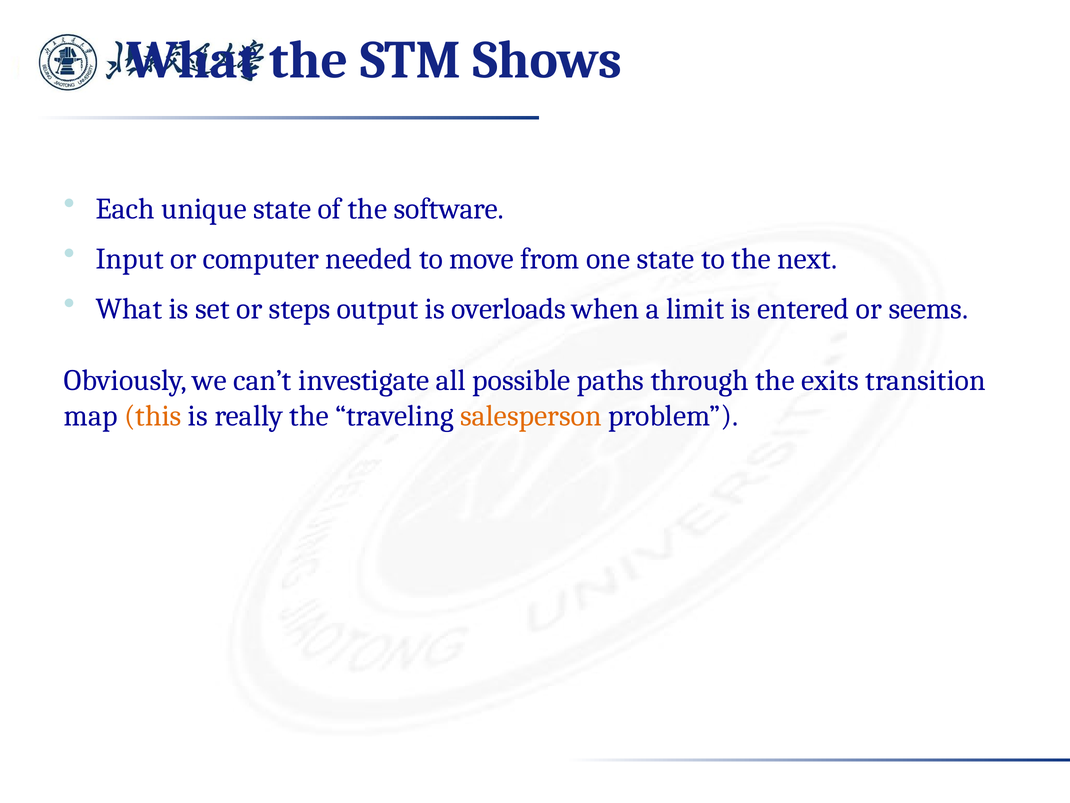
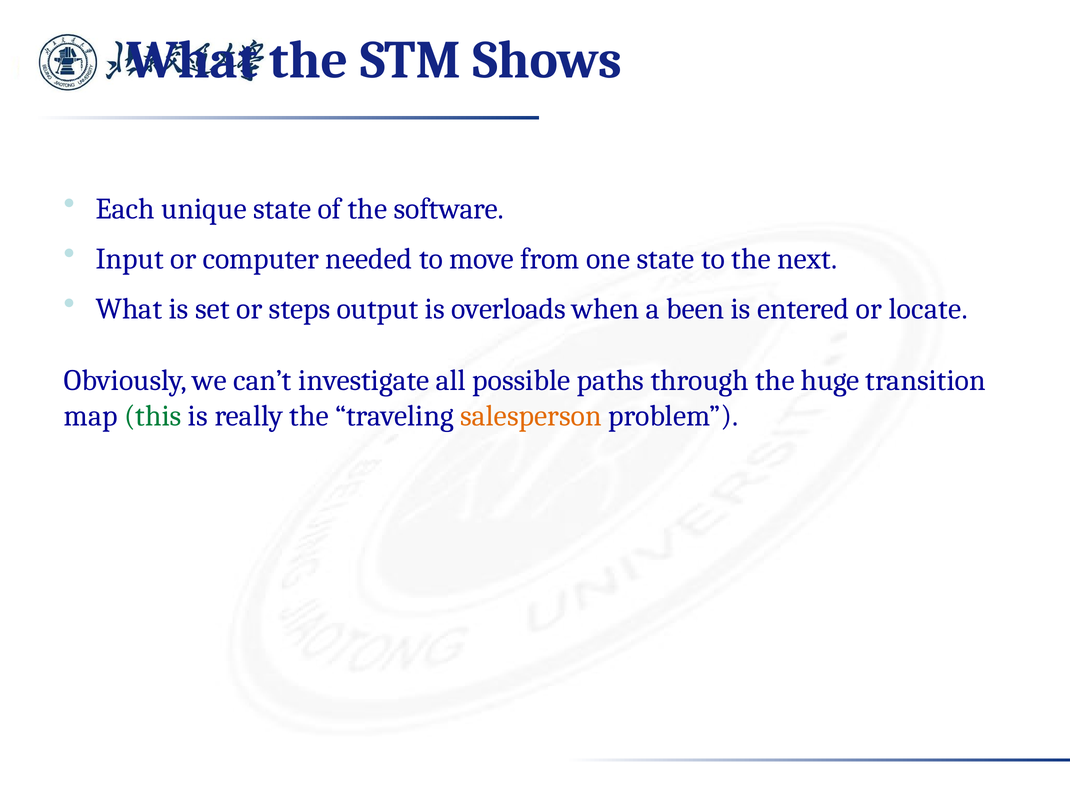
limit: limit -> been
seems: seems -> locate
exits: exits -> huge
this colour: orange -> green
